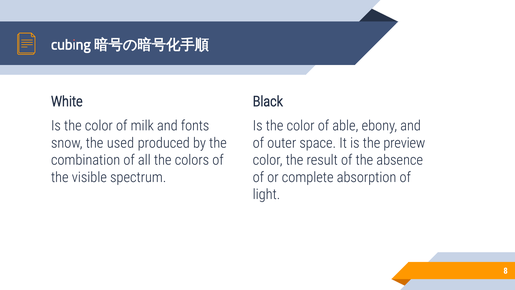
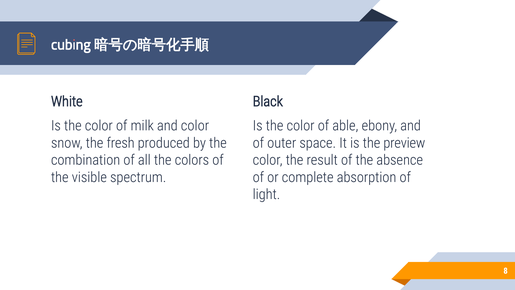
and fonts: fonts -> color
used: used -> fresh
